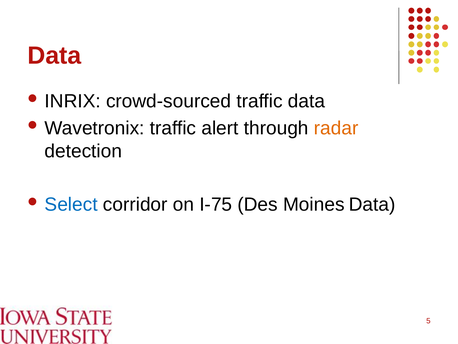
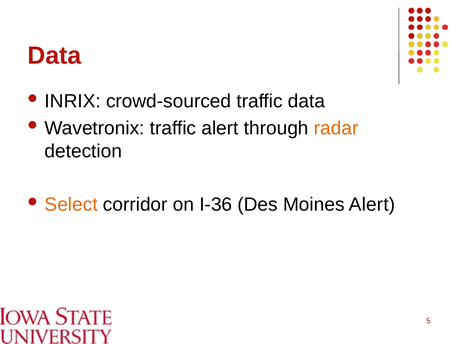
Select colour: blue -> orange
I-75: I-75 -> I-36
Moines Data: Data -> Alert
